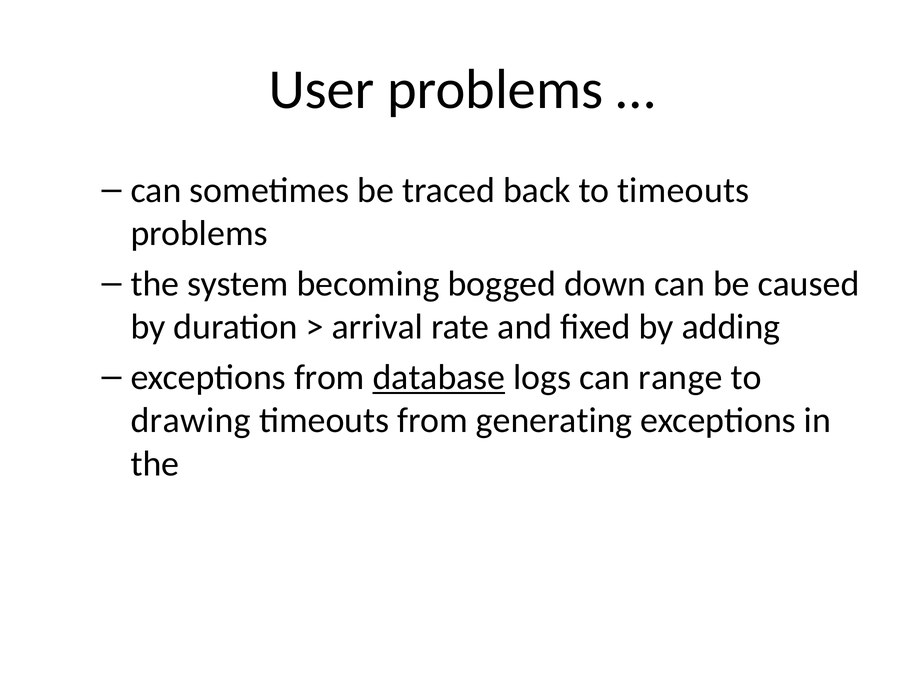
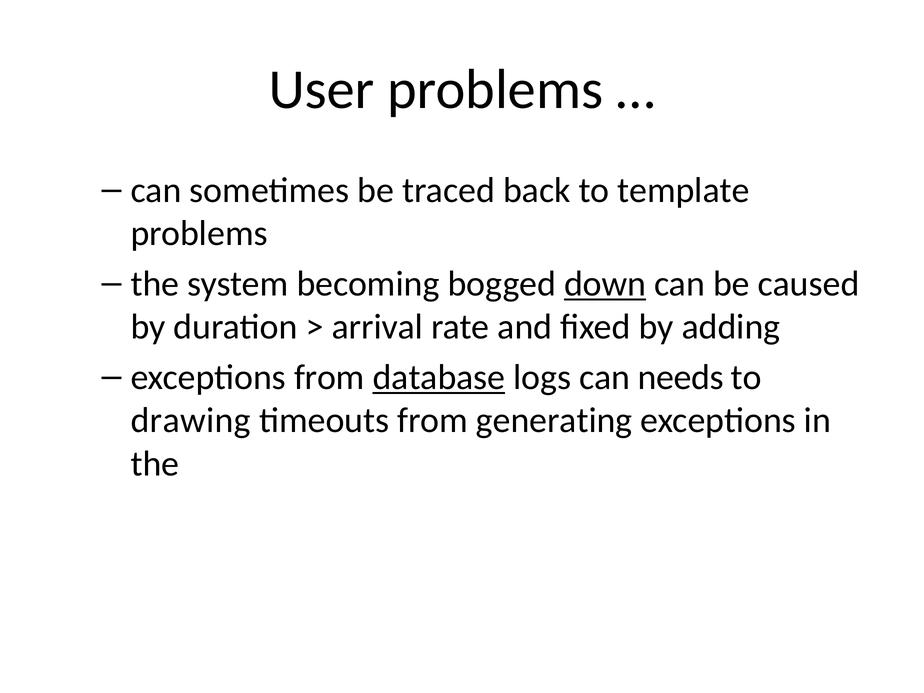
to timeouts: timeouts -> template
down underline: none -> present
range: range -> needs
